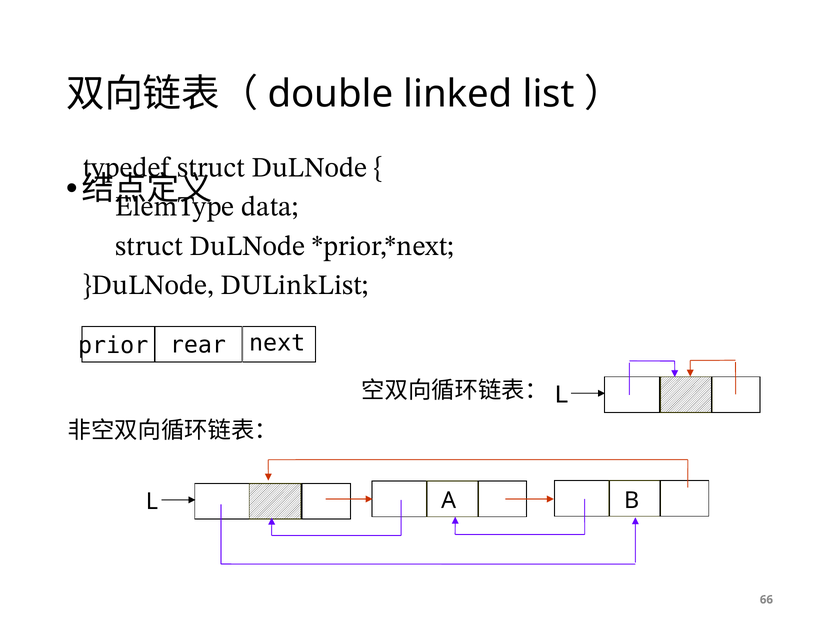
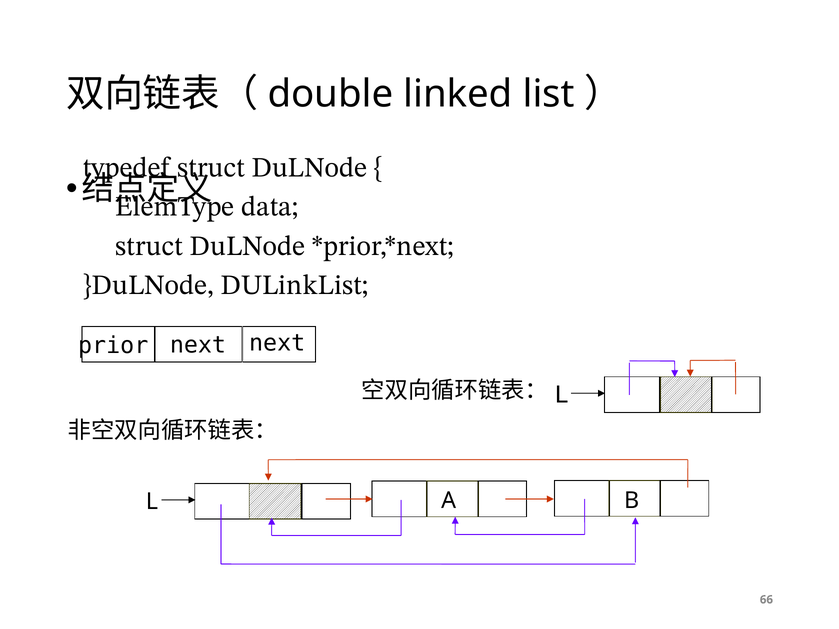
prior rear: rear -> next
